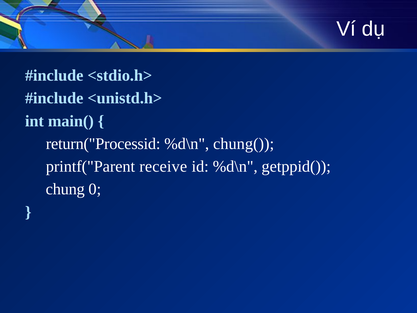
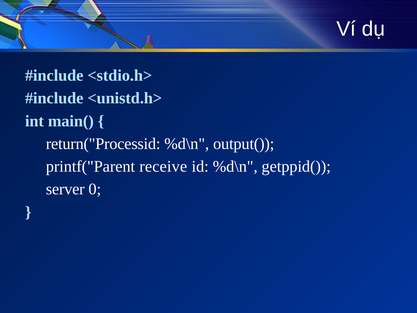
chung(: chung( -> output(
chung: chung -> server
